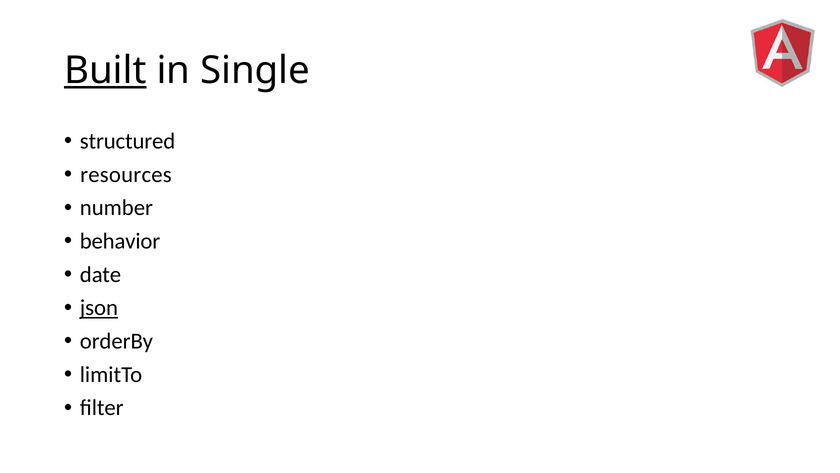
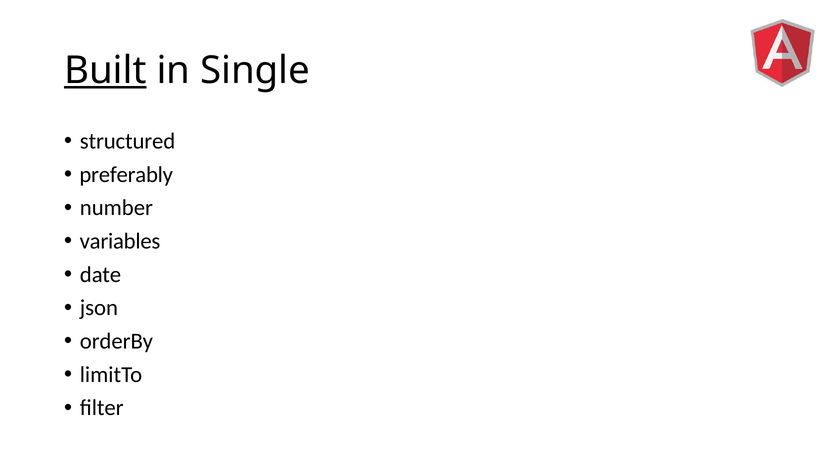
resources: resources -> preferably
behavior: behavior -> variables
json underline: present -> none
